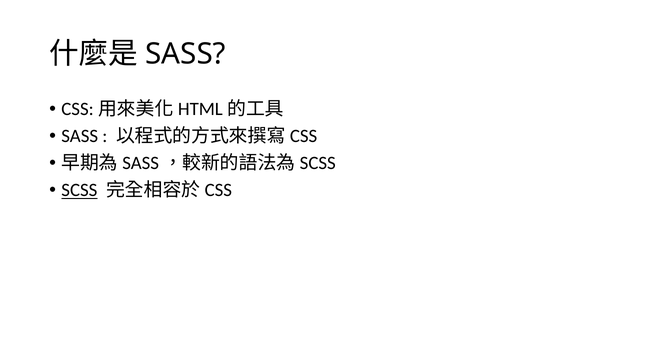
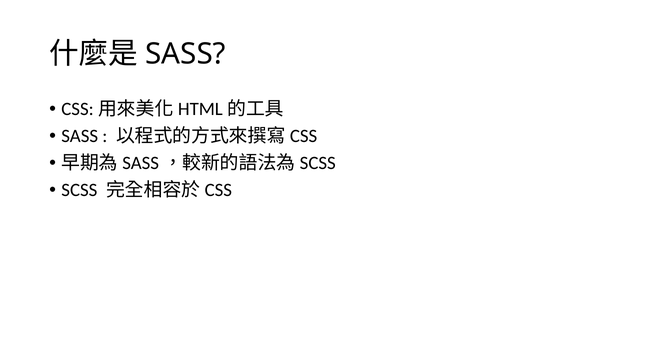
SCSS underline: present -> none
